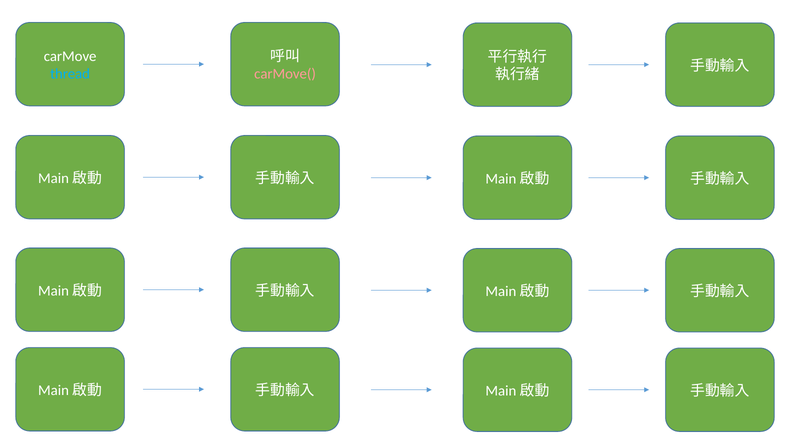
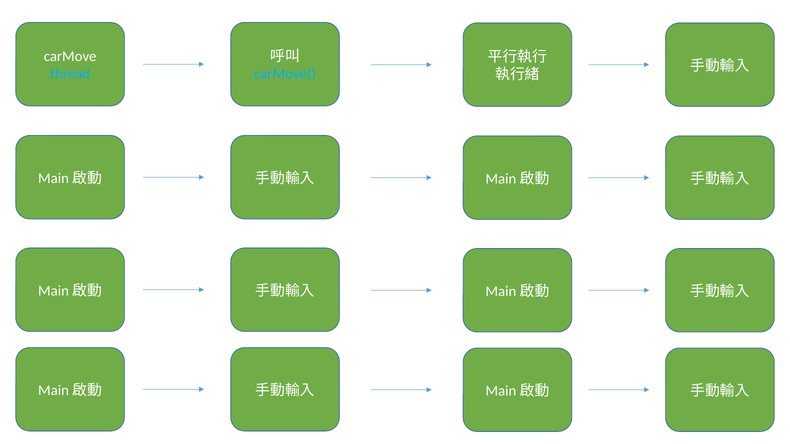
carMove( colour: pink -> light blue
